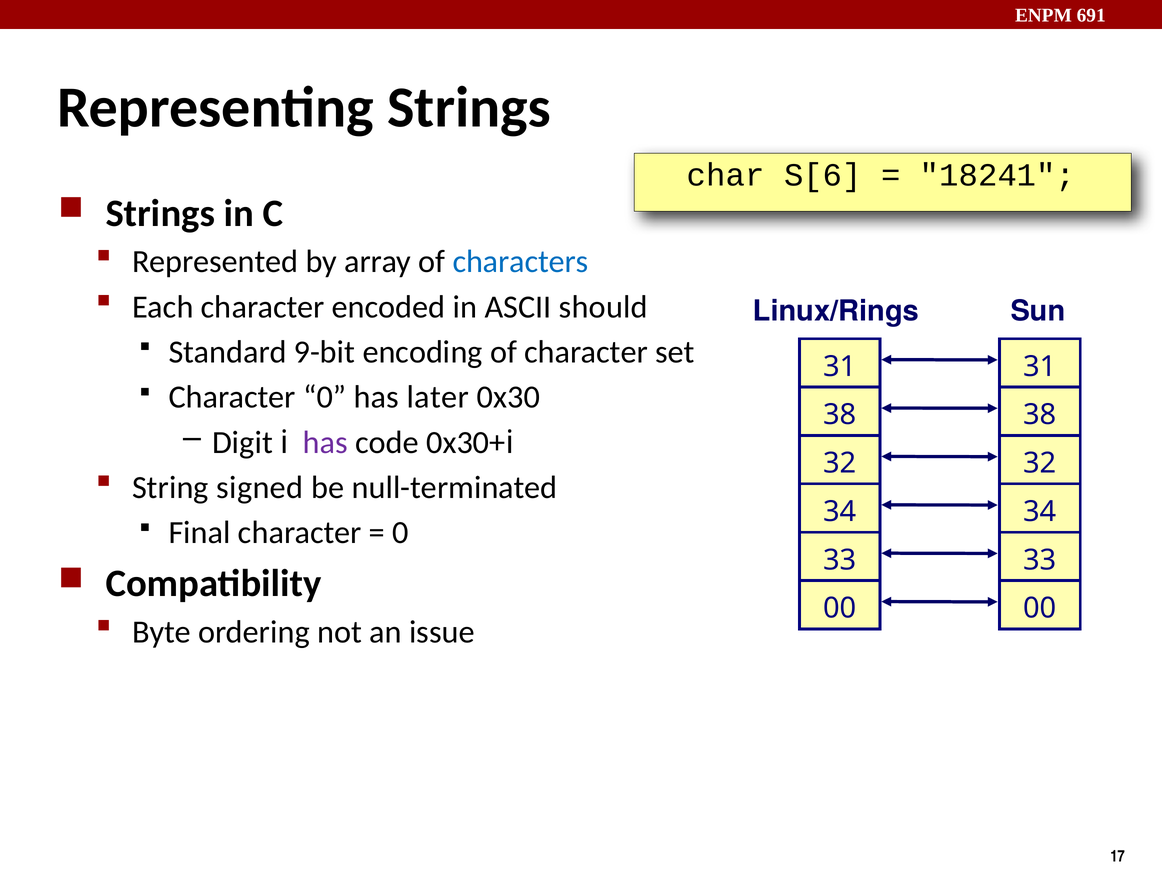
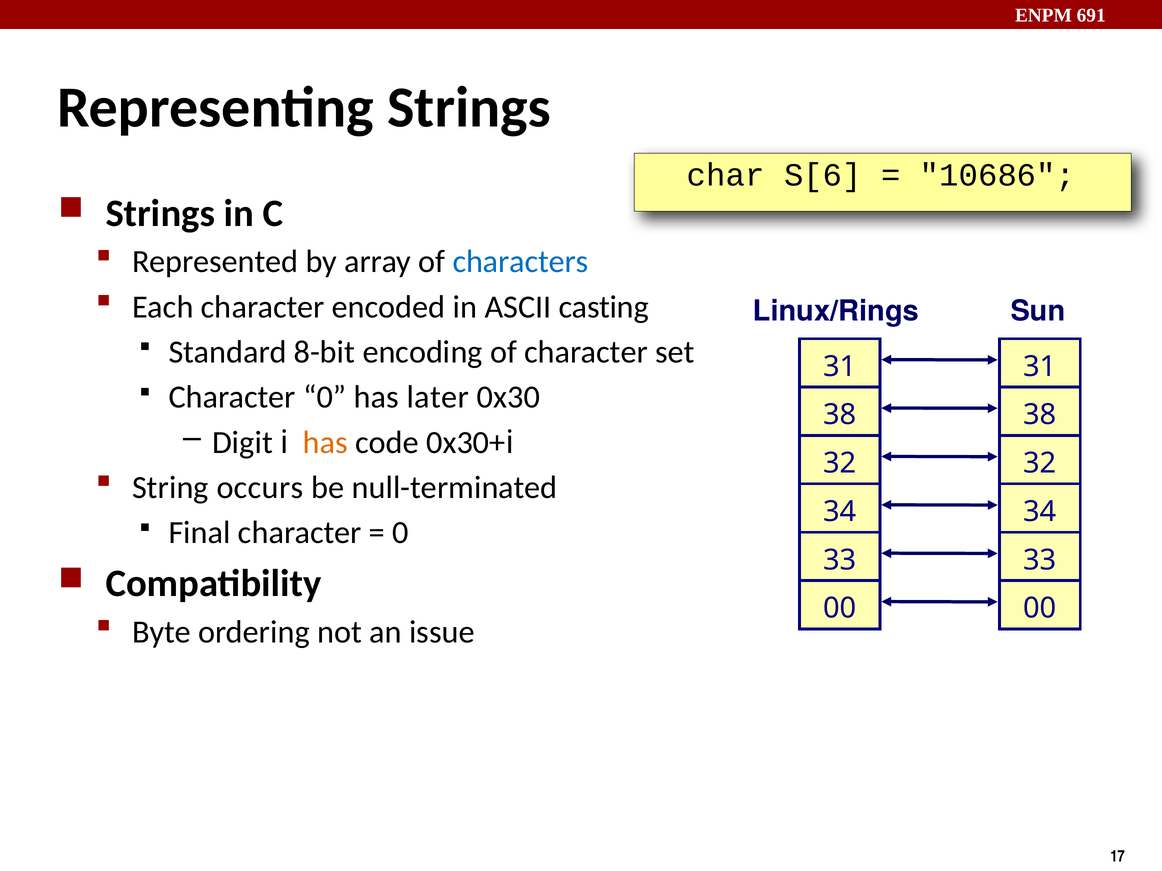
18241: 18241 -> 10686
should: should -> casting
9-bit: 9-bit -> 8-bit
has at (326, 443) colour: purple -> orange
signed: signed -> occurs
